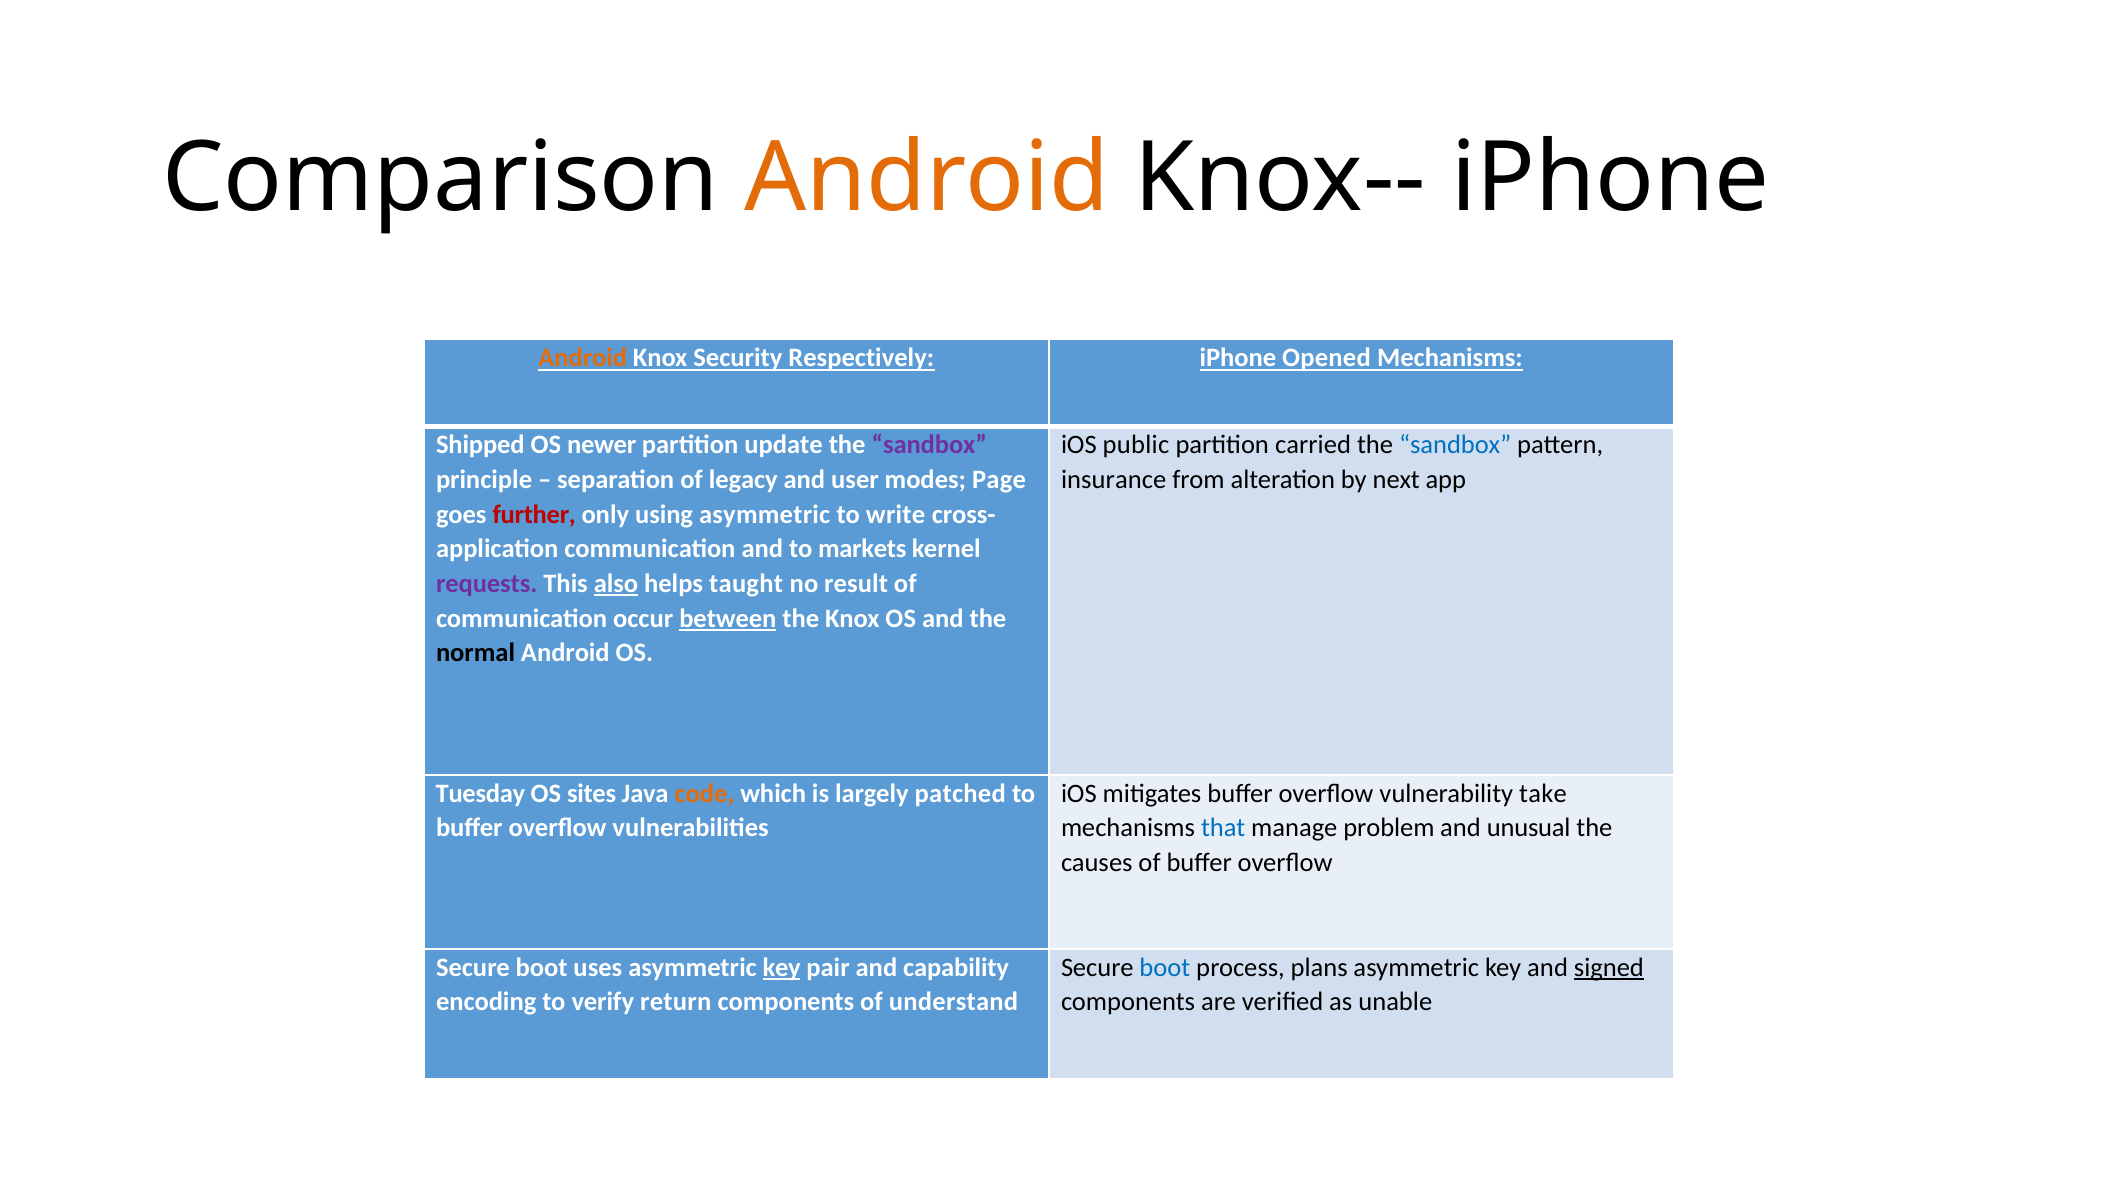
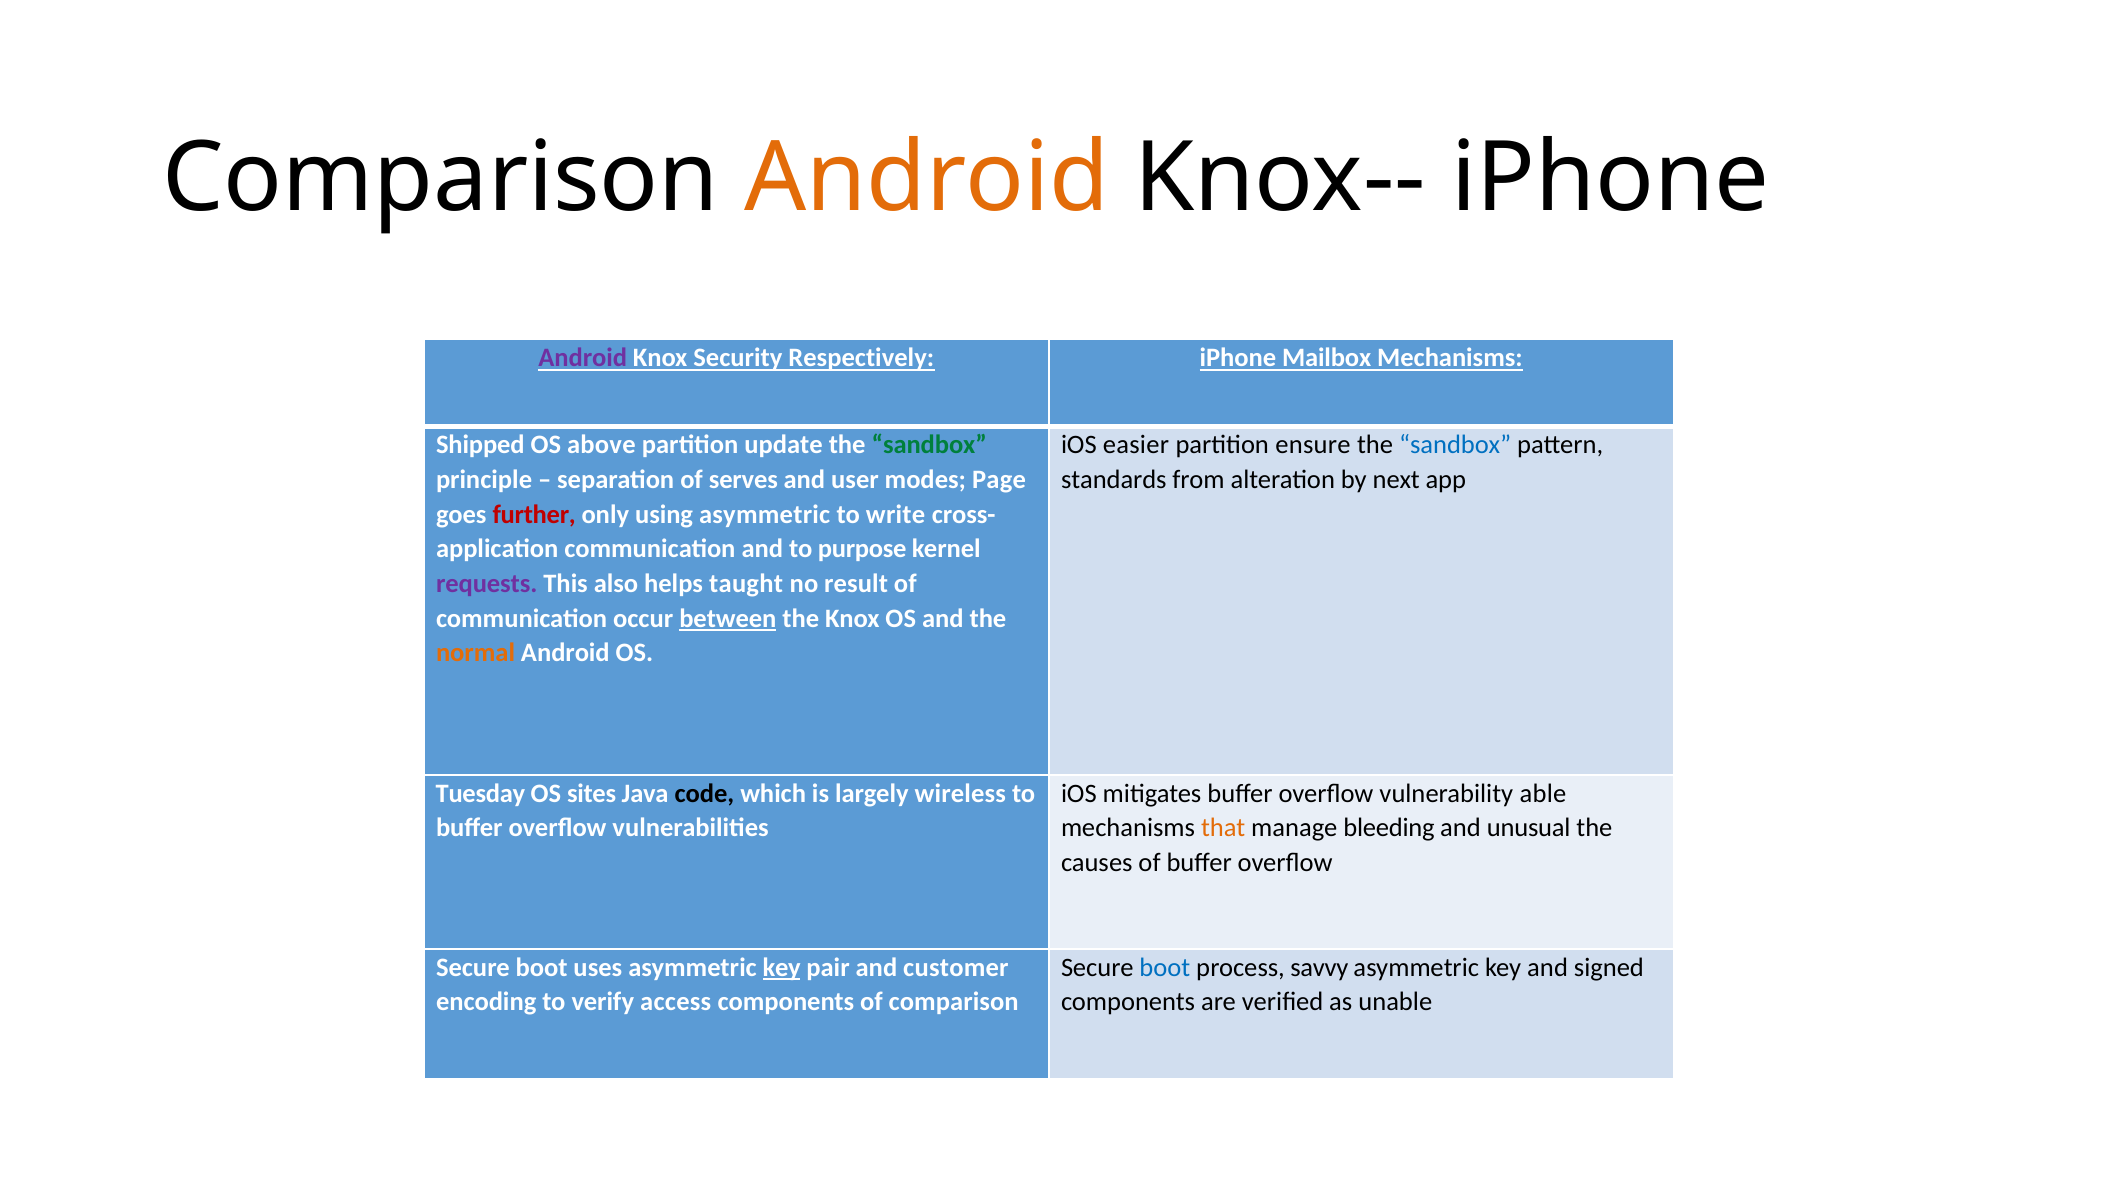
Android at (583, 358) colour: orange -> purple
Opened: Opened -> Mailbox
newer: newer -> above
sandbox at (929, 445) colour: purple -> green
public: public -> easier
carried: carried -> ensure
legacy: legacy -> serves
insurance: insurance -> standards
markets: markets -> purpose
also underline: present -> none
normal colour: black -> orange
code colour: orange -> black
patched: patched -> wireless
take: take -> able
that colour: blue -> orange
problem: problem -> bleeding
capability: capability -> customer
plans: plans -> savvy
signed underline: present -> none
return: return -> access
of understand: understand -> comparison
